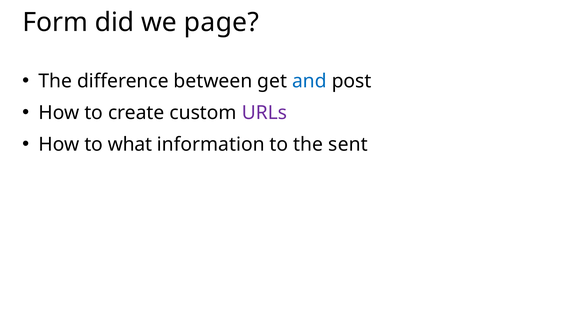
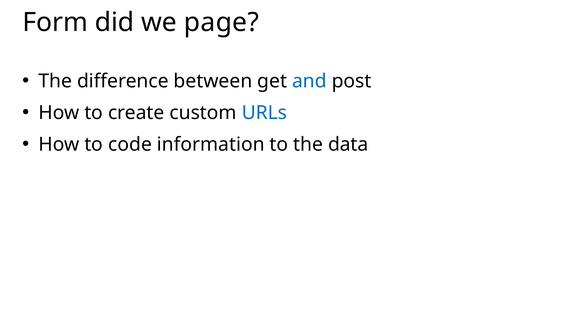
URLs colour: purple -> blue
what: what -> code
sent: sent -> data
